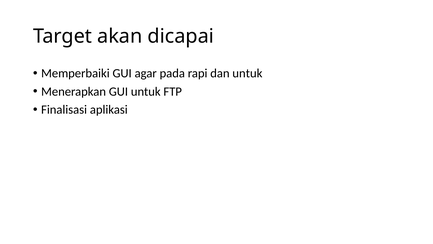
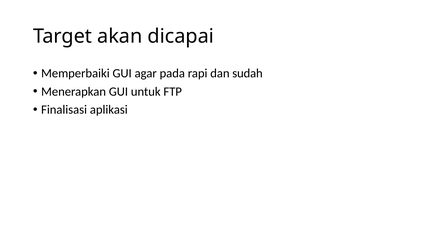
dan untuk: untuk -> sudah
